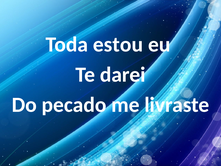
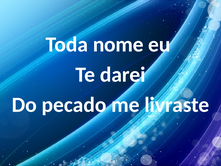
estou: estou -> nome
